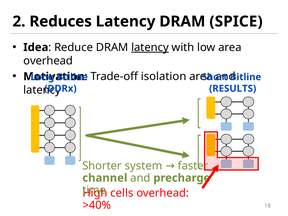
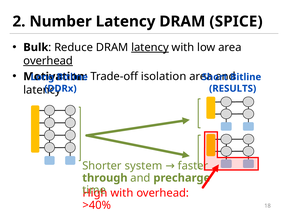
Reduces: Reduces -> Number
Idea: Idea -> Bulk
overhead at (48, 61) underline: none -> present
channel: channel -> through
cells at (122, 193): cells -> with
